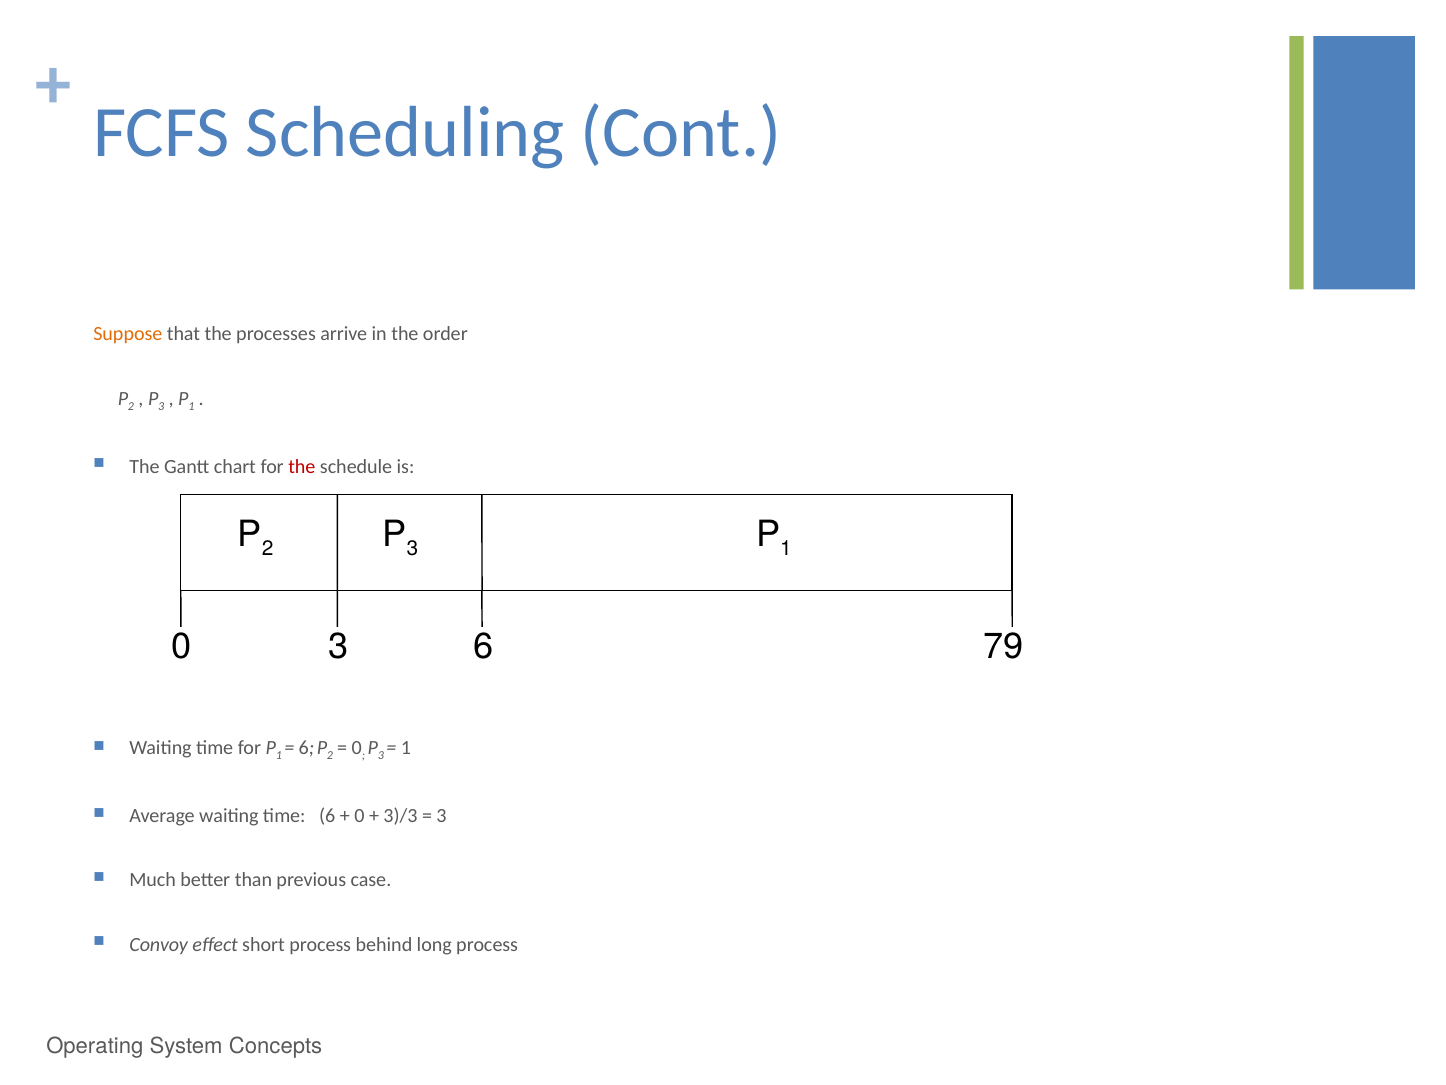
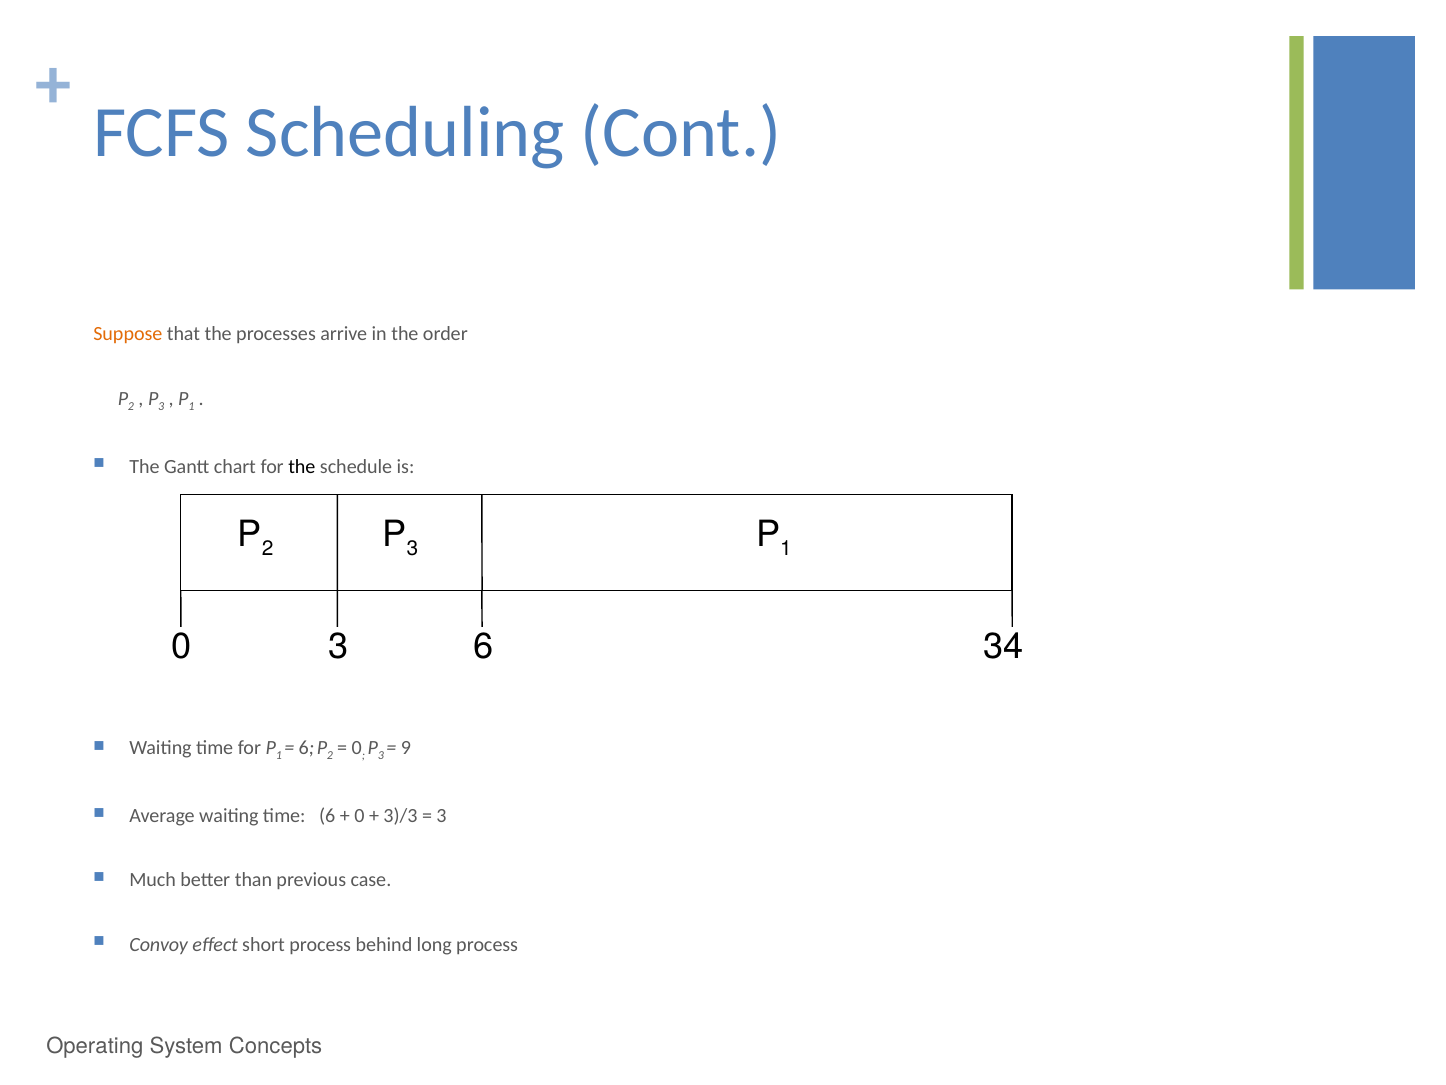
the at (302, 466) colour: red -> black
79: 79 -> 34
1 at (406, 748): 1 -> 9
